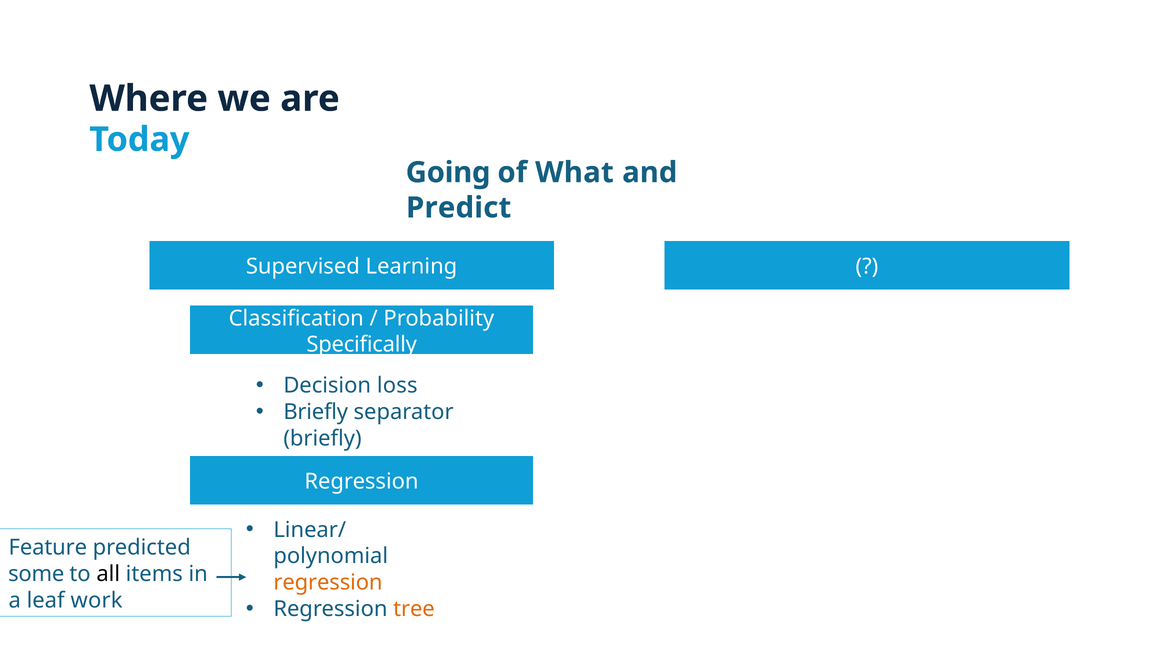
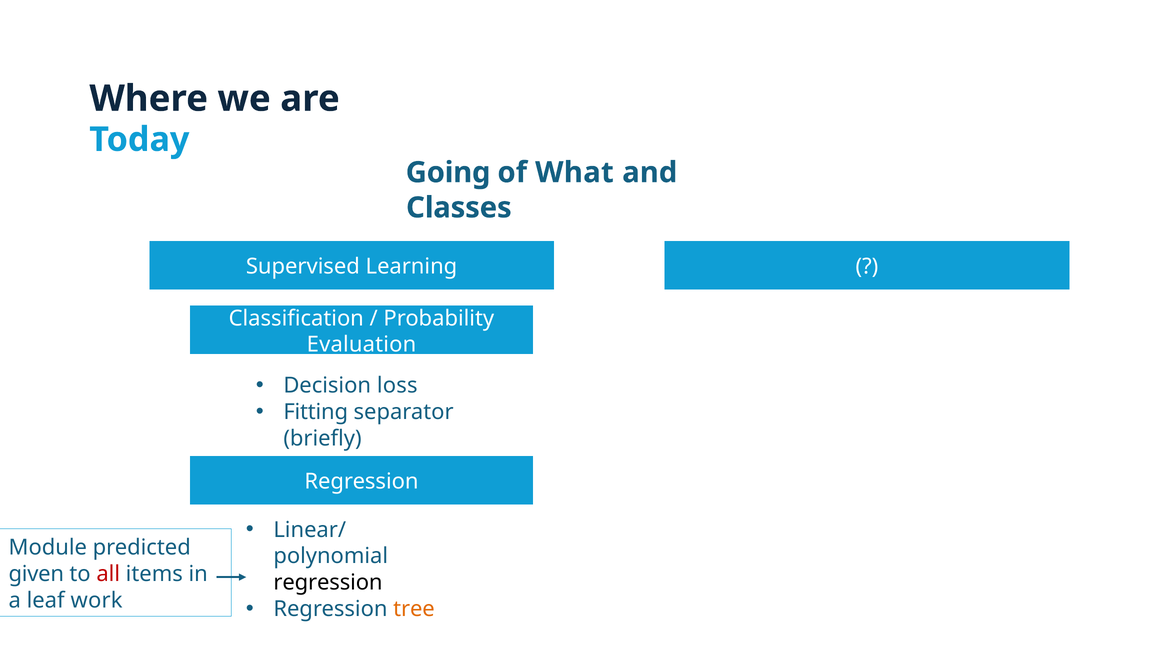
Predict: Predict -> Classes
Specifically: Specifically -> Evaluation
Briefly at (316, 412): Briefly -> Fitting
Feature: Feature -> Module
some: some -> given
all colour: black -> red
regression at (328, 582) colour: orange -> black
